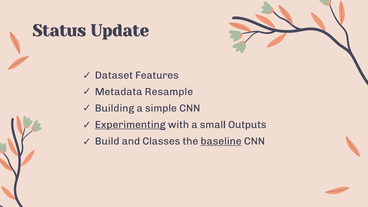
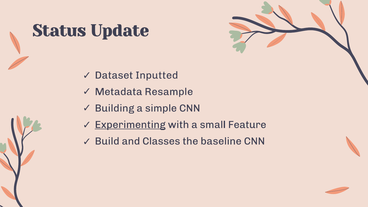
Features: Features -> Inputted
Outputs: Outputs -> Feature
baseline underline: present -> none
